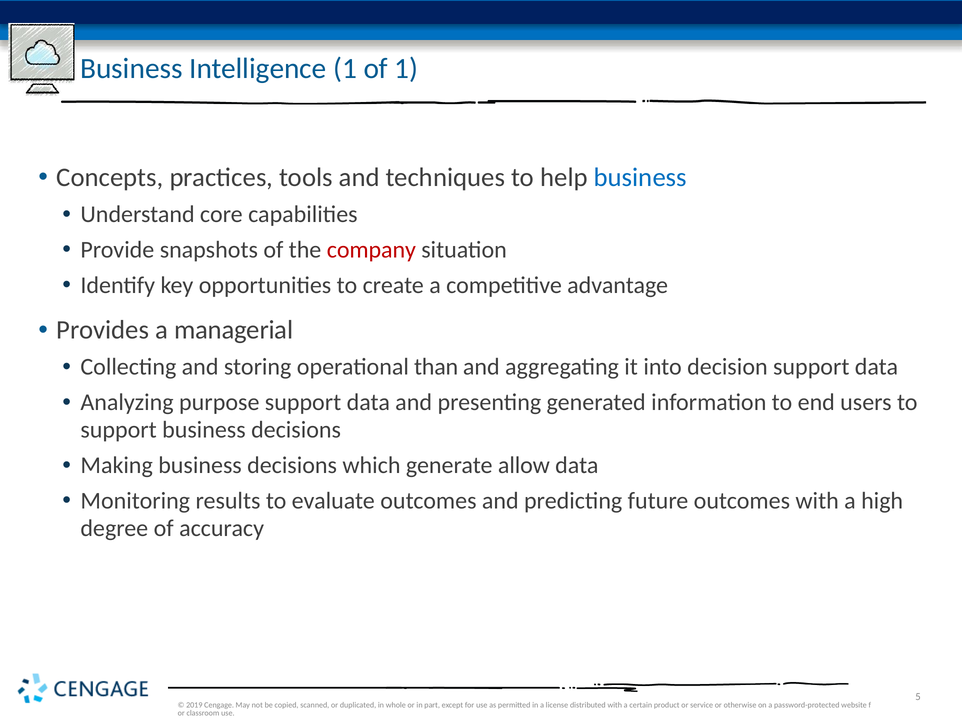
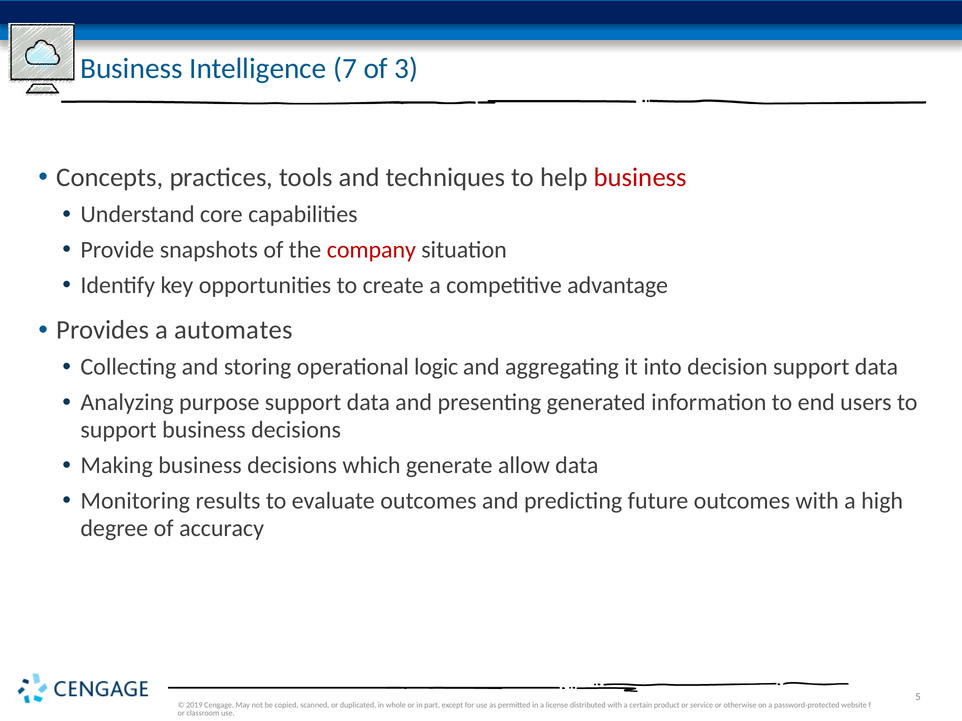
Intelligence 1: 1 -> 7
of 1: 1 -> 3
business at (640, 177) colour: blue -> red
managerial: managerial -> automates
than: than -> logic
